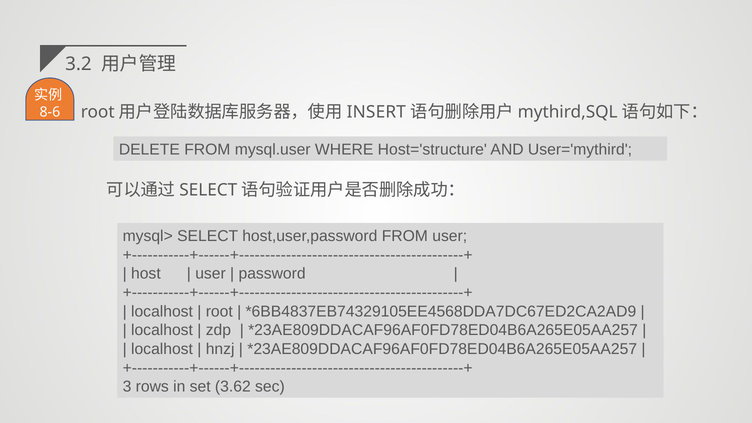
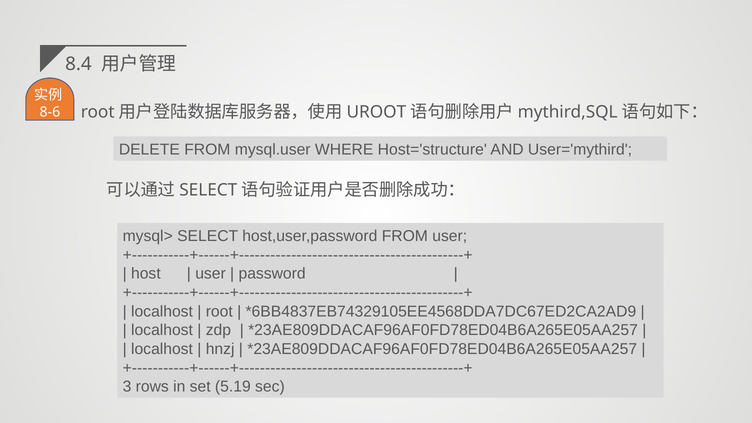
3.2: 3.2 -> 8.4
INSERT: INSERT -> UROOT
3.62: 3.62 -> 5.19
